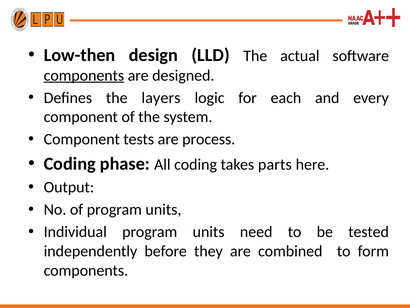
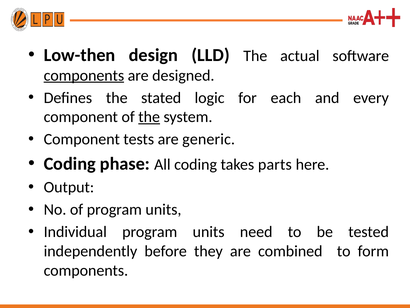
layers: layers -> stated
the at (149, 117) underline: none -> present
process: process -> generic
